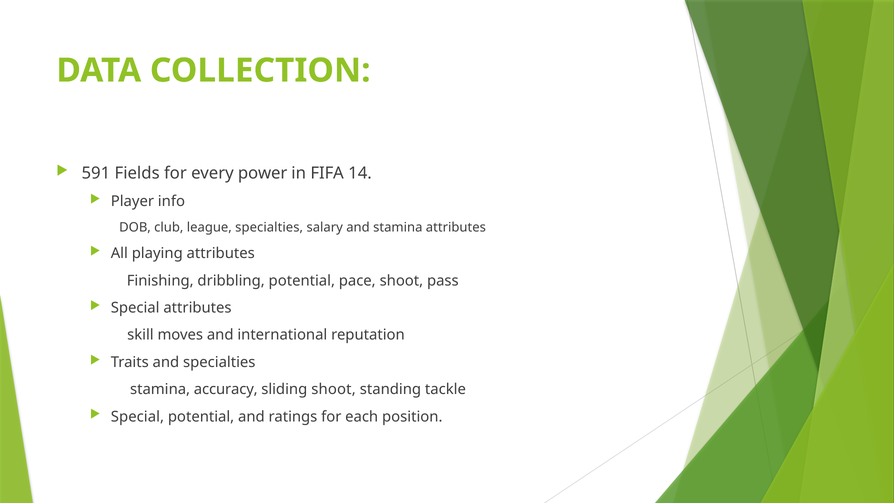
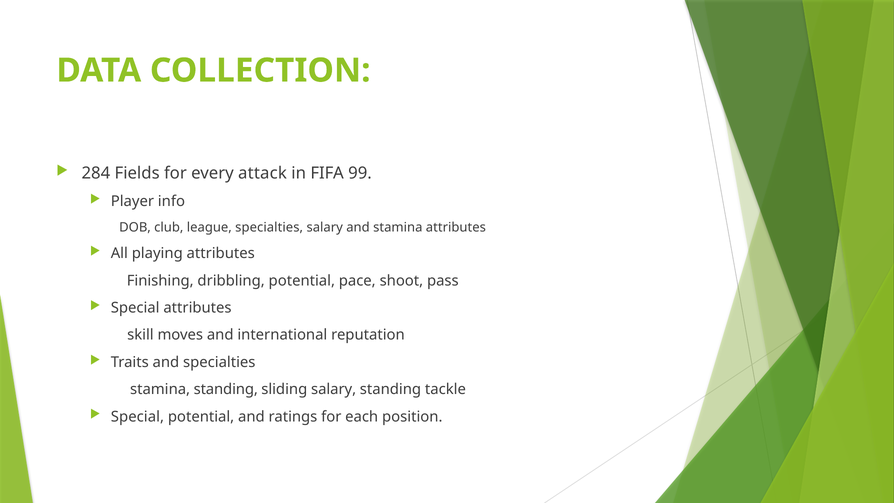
591: 591 -> 284
power: power -> attack
14: 14 -> 99
stamina accuracy: accuracy -> standing
sliding shoot: shoot -> salary
